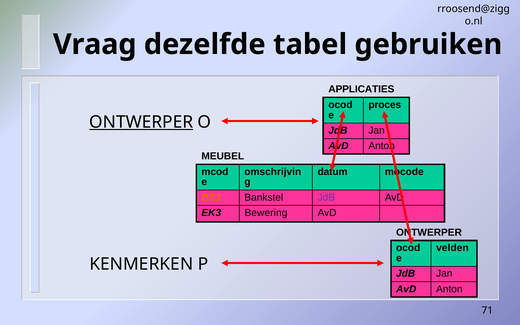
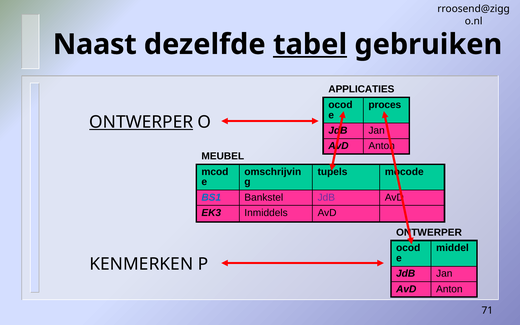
Vraag: Vraag -> Naast
tabel underline: none -> present
datum: datum -> tupels
BS1 colour: orange -> blue
Bewering: Bewering -> Inmiddels
velden: velden -> middel
